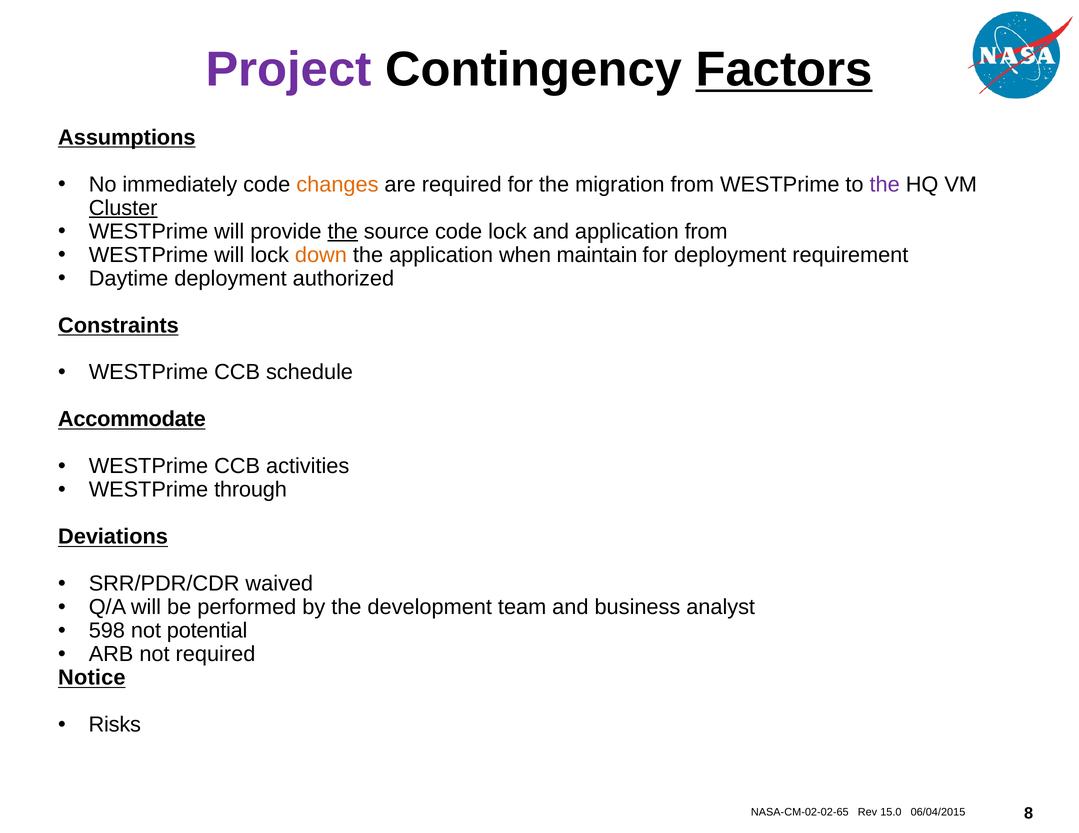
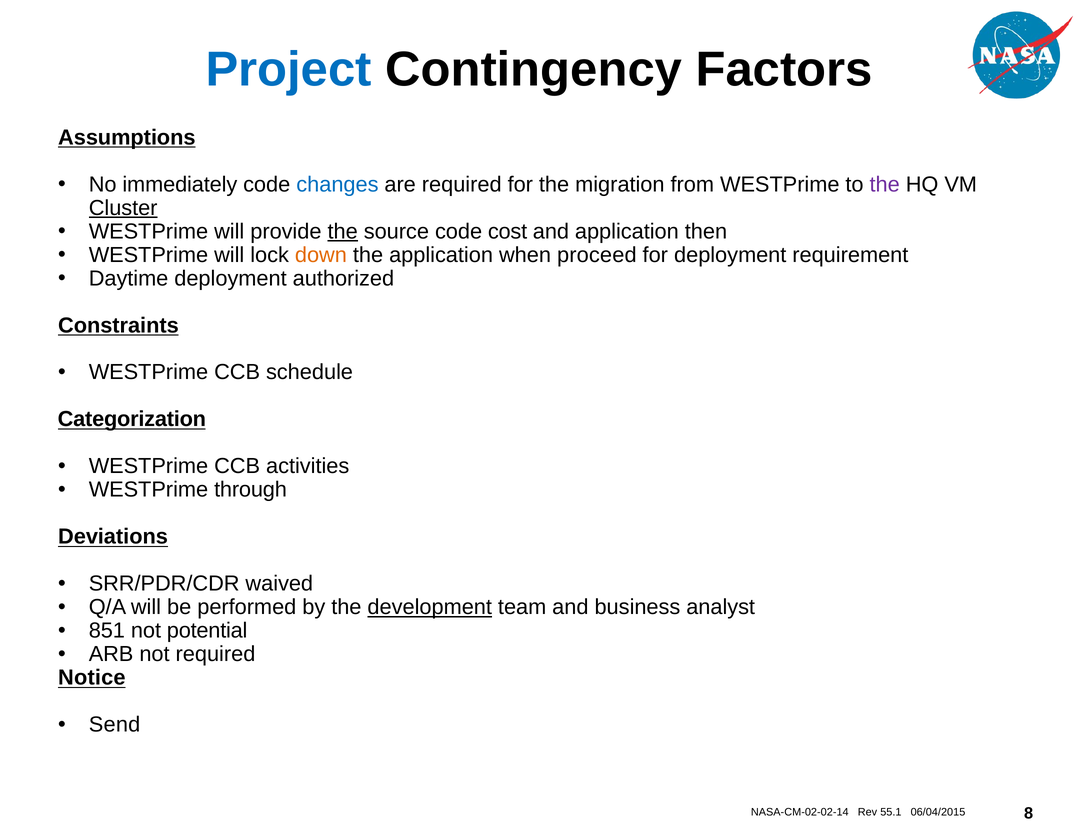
Project colour: purple -> blue
Factors underline: present -> none
changes colour: orange -> blue
code lock: lock -> cost
application from: from -> then
maintain: maintain -> proceed
Accommodate: Accommodate -> Categorization
development underline: none -> present
598: 598 -> 851
Risks: Risks -> Send
NASA-CM-02-02-65: NASA-CM-02-02-65 -> NASA-CM-02-02-14
15.0: 15.0 -> 55.1
